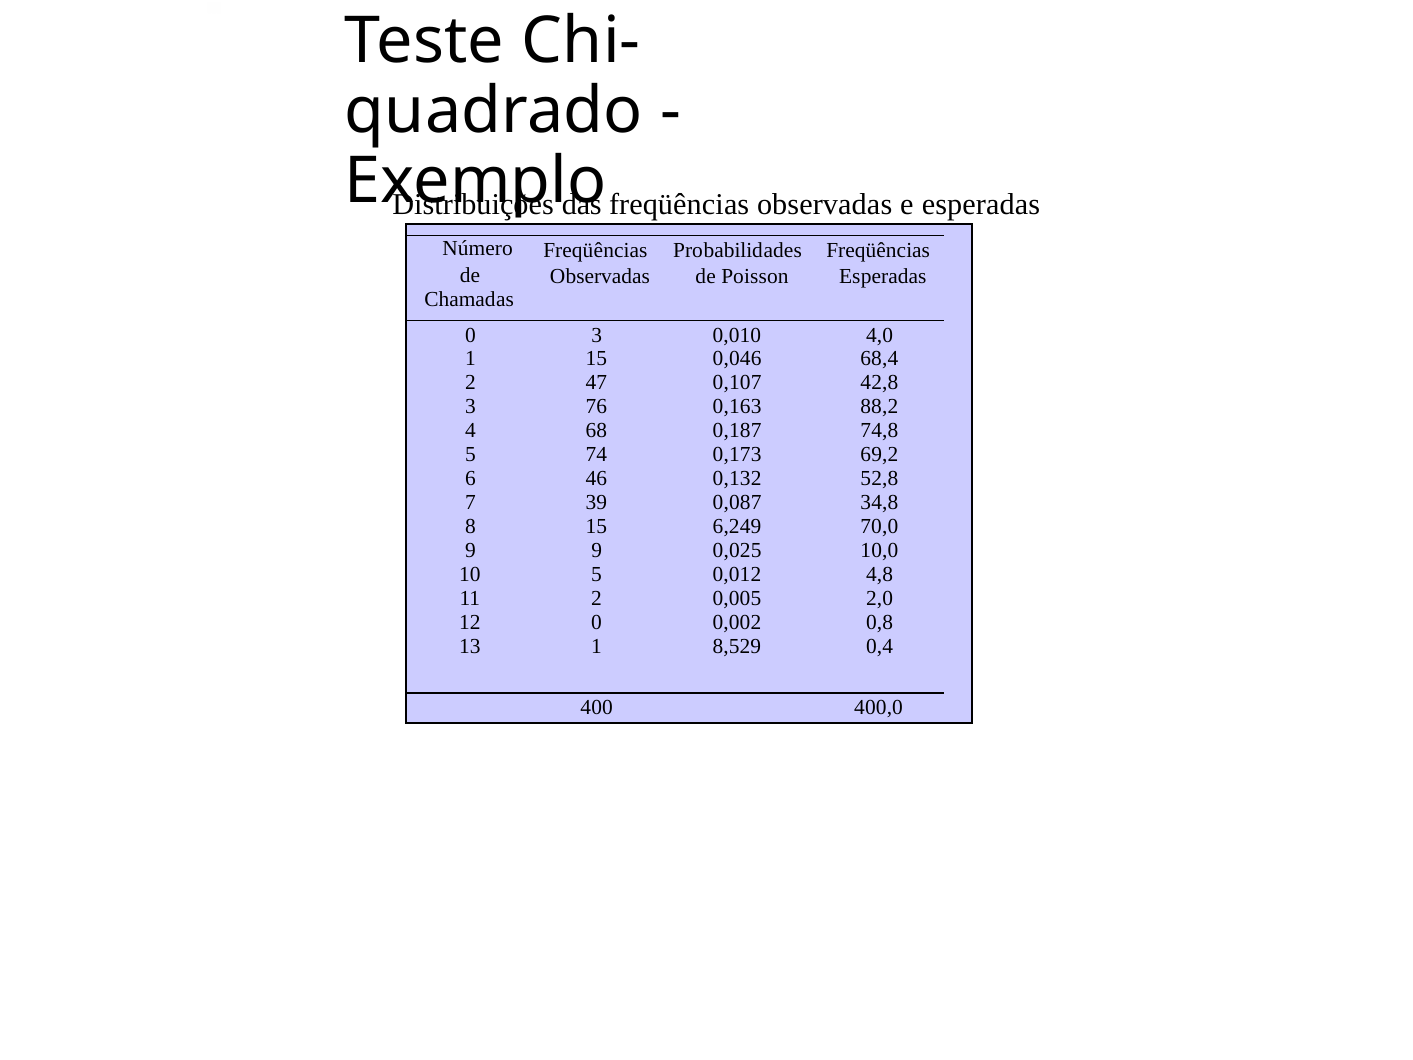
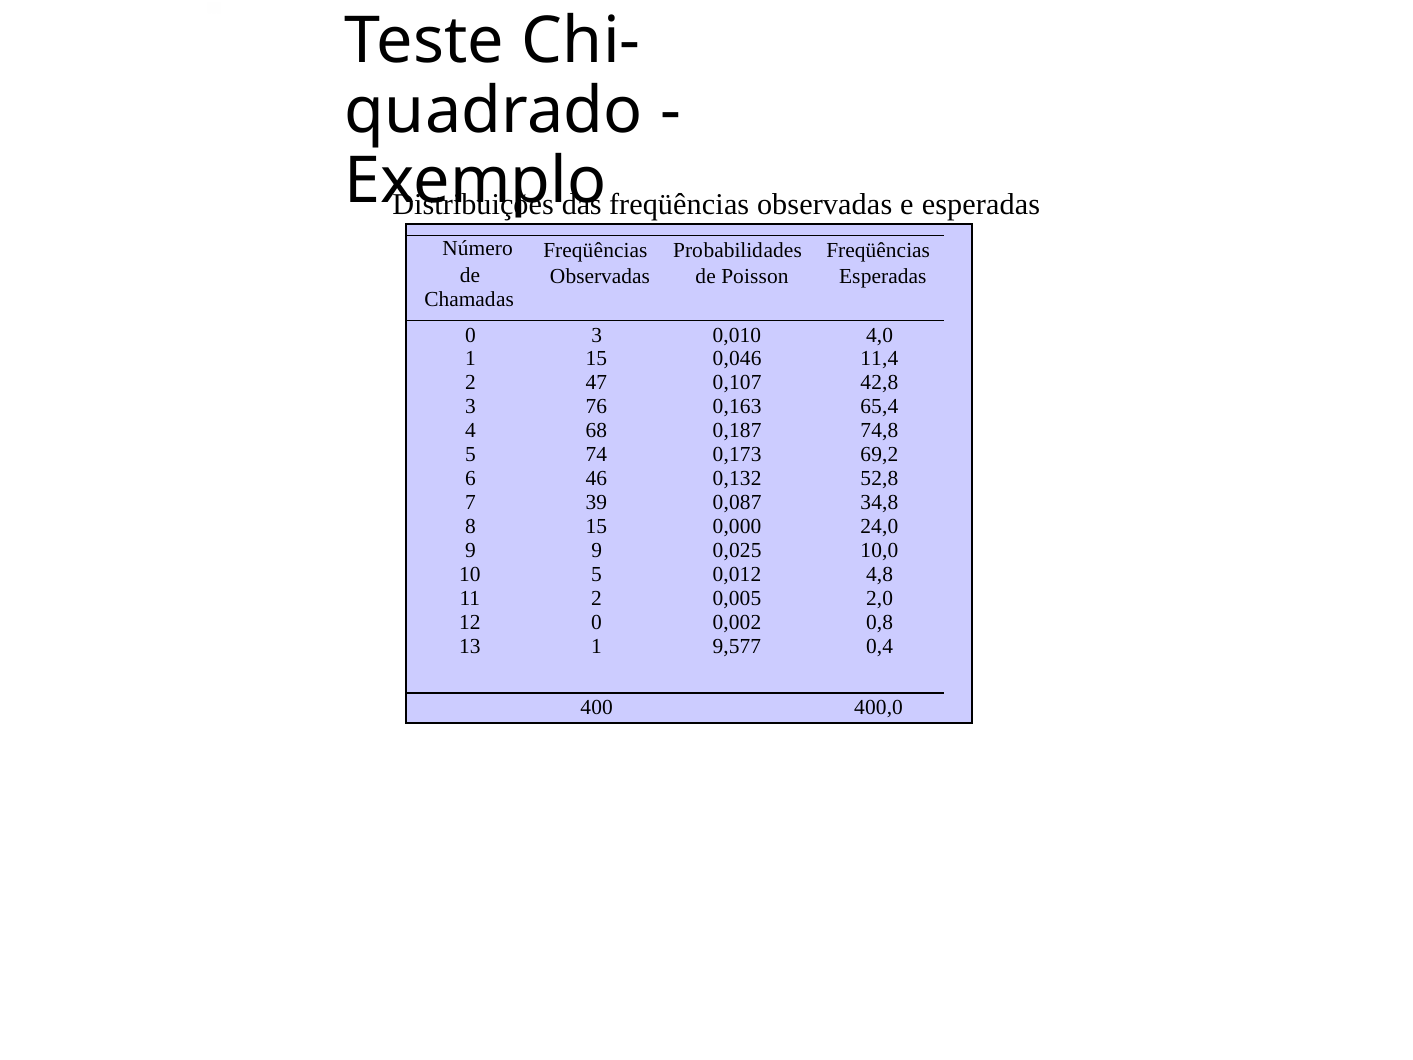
68,4: 68,4 -> 11,4
88,2: 88,2 -> 65,4
6,249: 6,249 -> 0,000
70,0: 70,0 -> 24,0
8,529: 8,529 -> 9,577
